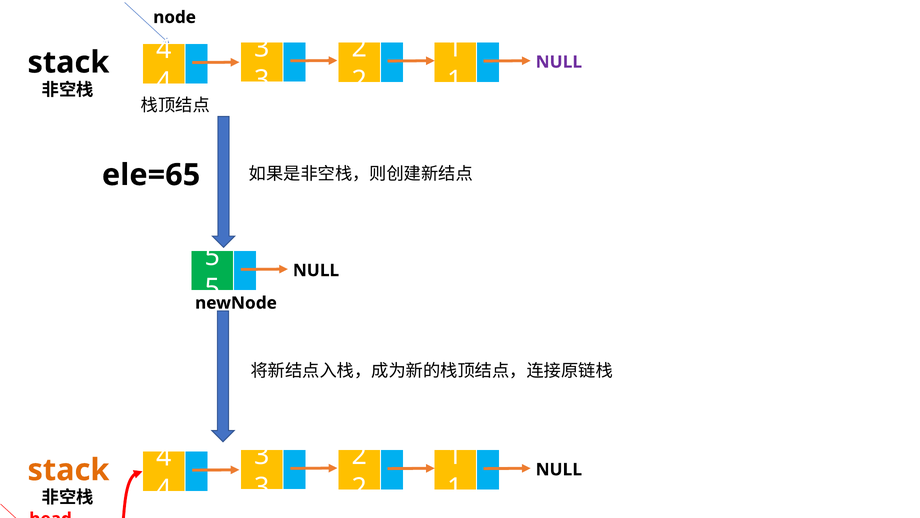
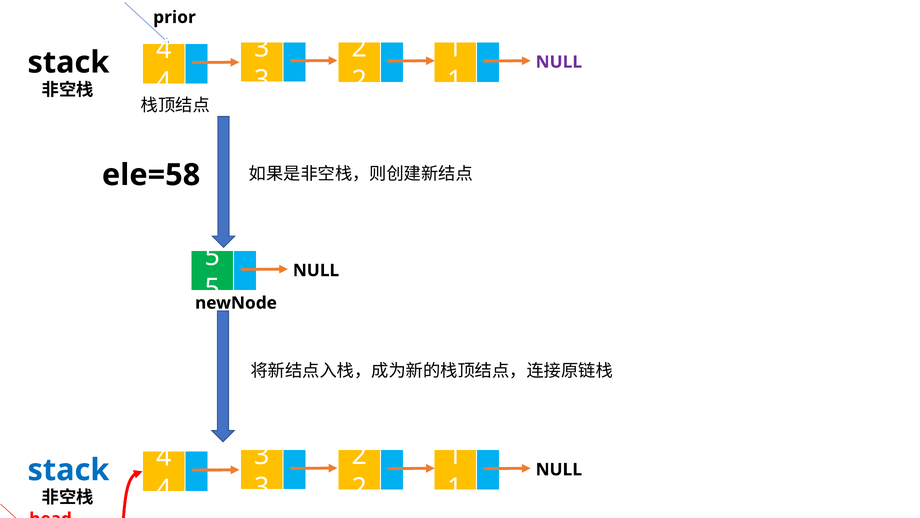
node: node -> prior
ele=65: ele=65 -> ele=58
stack at (68, 470) colour: orange -> blue
